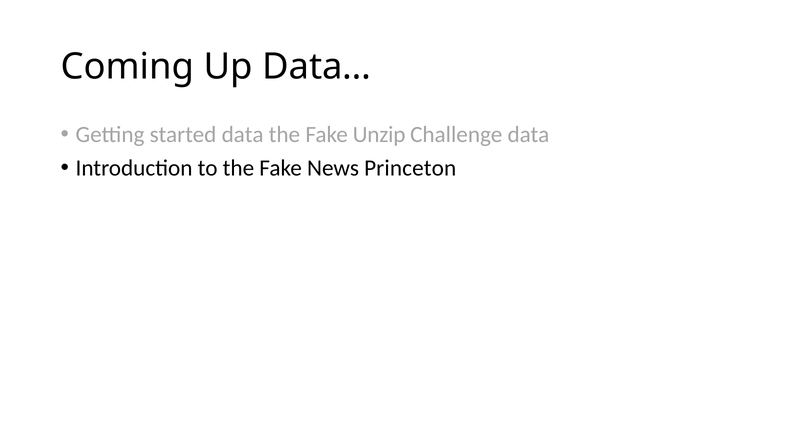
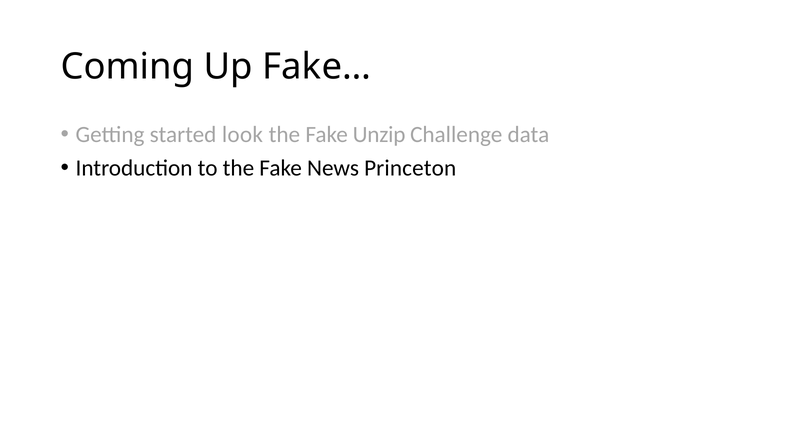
Data…: Data… -> Fake…
started data: data -> look
